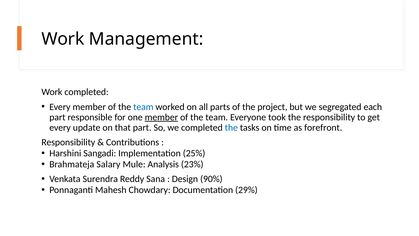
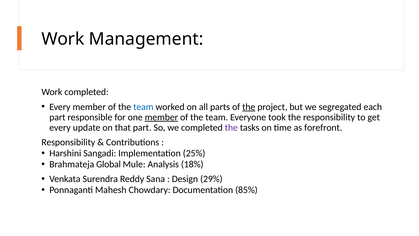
the at (249, 107) underline: none -> present
the at (231, 127) colour: blue -> purple
Salary: Salary -> Global
23%: 23% -> 18%
90%: 90% -> 29%
29%: 29% -> 85%
